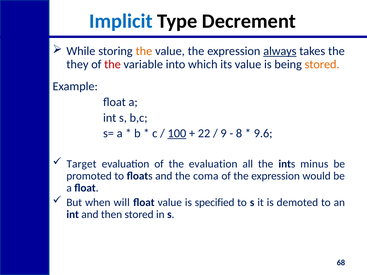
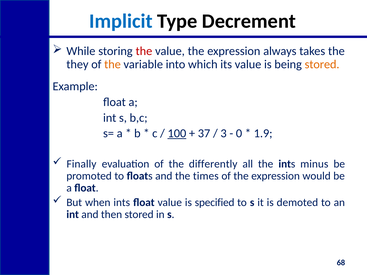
the at (144, 51) colour: orange -> red
always underline: present -> none
the at (113, 64) colour: red -> orange
22: 22 -> 37
9: 9 -> 3
8: 8 -> 0
9.6: 9.6 -> 1.9
Target: Target -> Finally
the evaluation: evaluation -> differently
coma: coma -> times
when will: will -> ints
